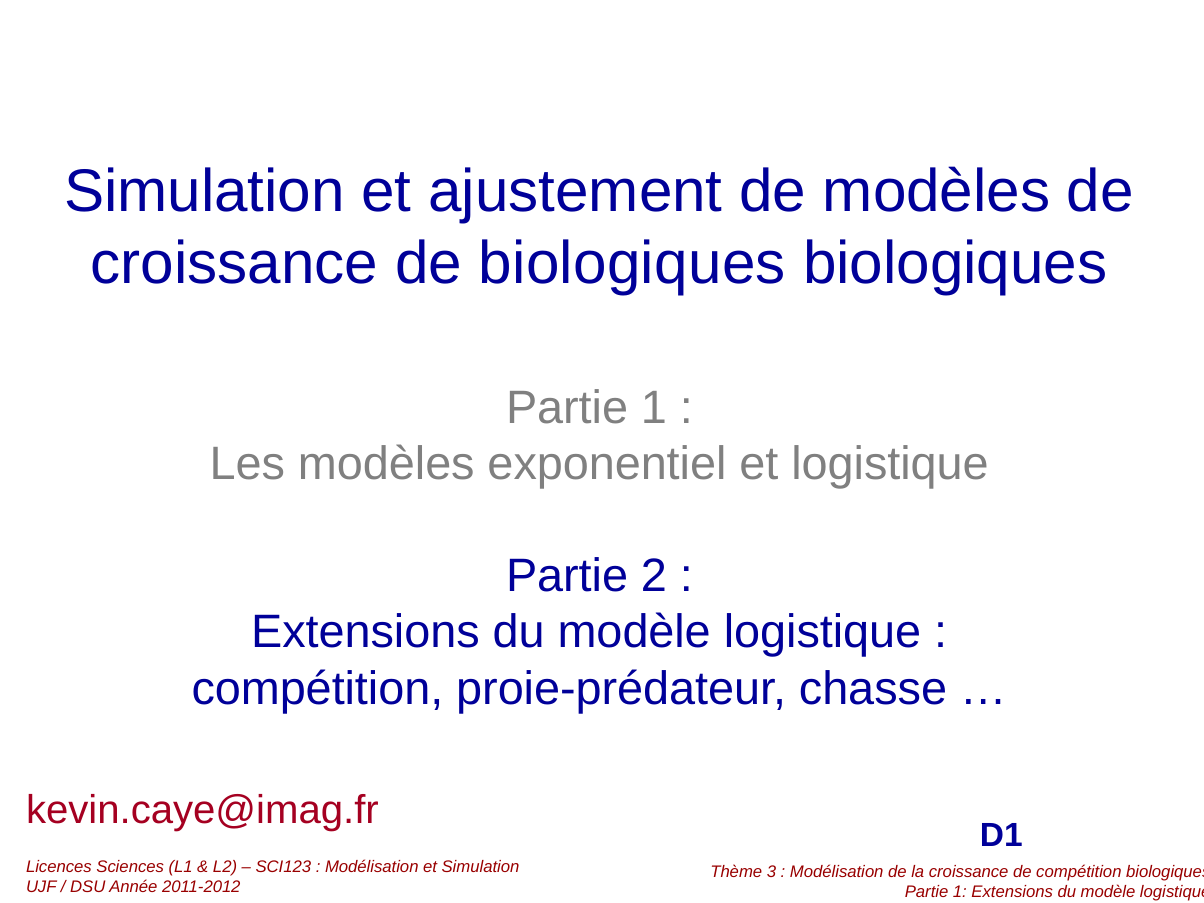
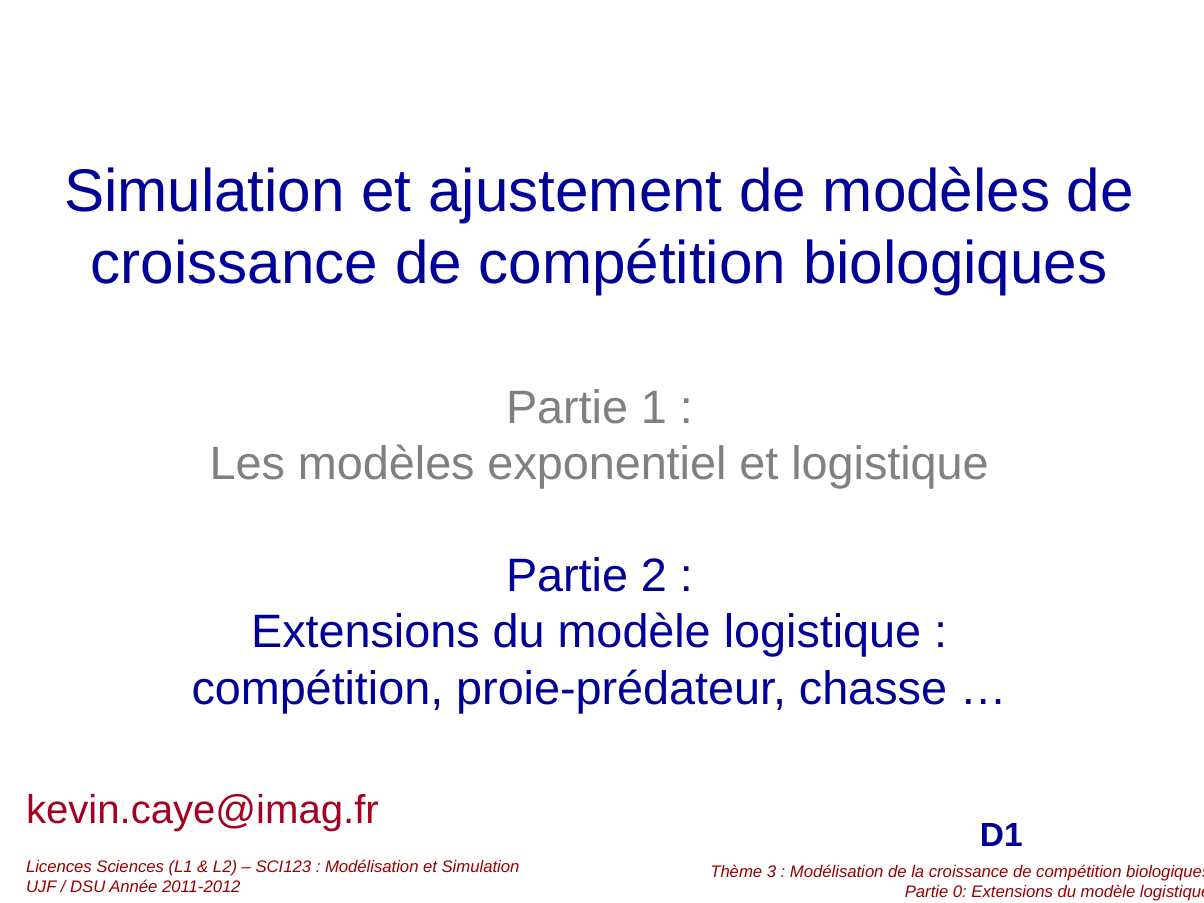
biologiques at (632, 264): biologiques -> compétition
1 at (960, 892): 1 -> 0
